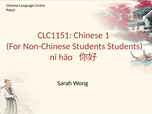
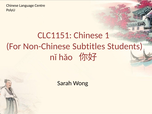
Non-Chinese Students: Students -> Subtitles
